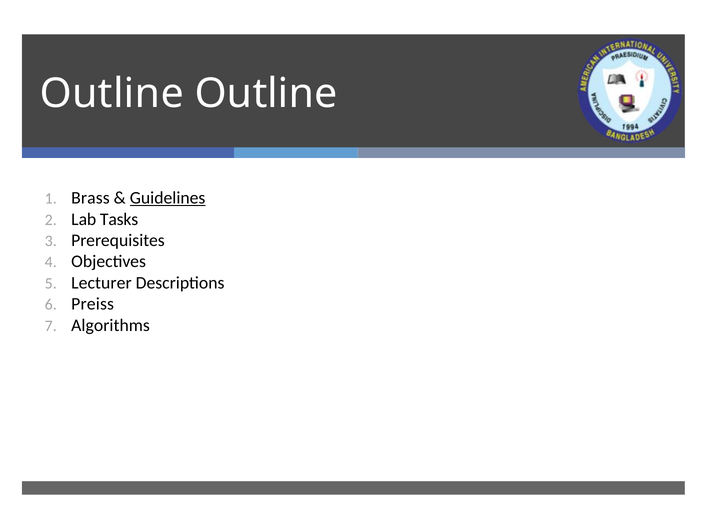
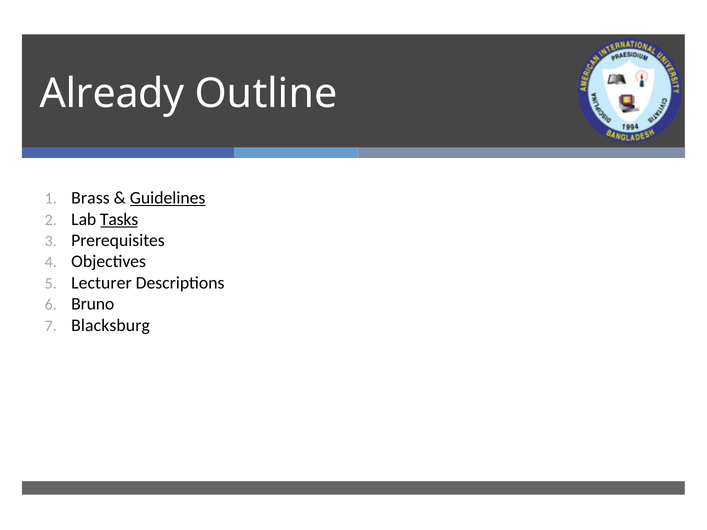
Outline at (112, 93): Outline -> Already
Tasks underline: none -> present
Preiss: Preiss -> Bruno
Algorithms: Algorithms -> Blacksburg
